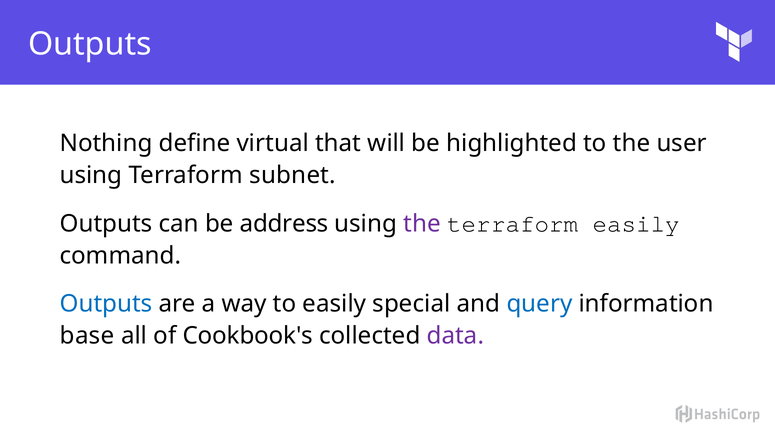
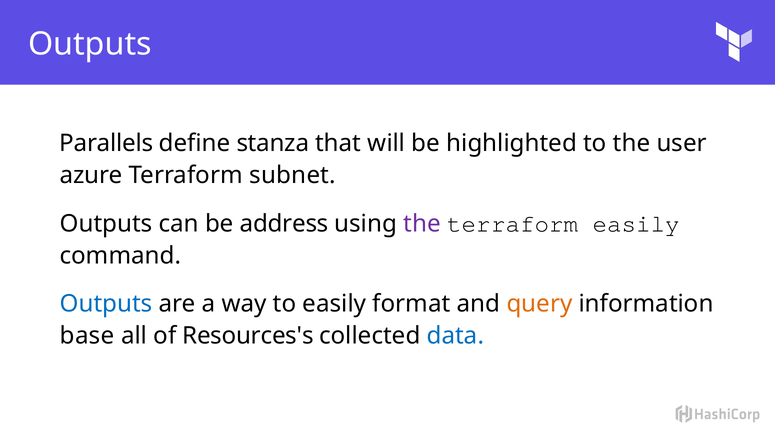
Nothing: Nothing -> Parallels
virtual: virtual -> stanza
using at (91, 175): using -> azure
special: special -> format
query colour: blue -> orange
Cookbook's: Cookbook's -> Resources's
data colour: purple -> blue
